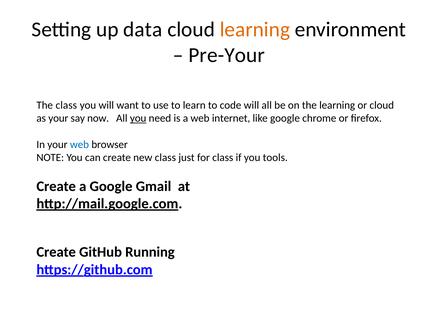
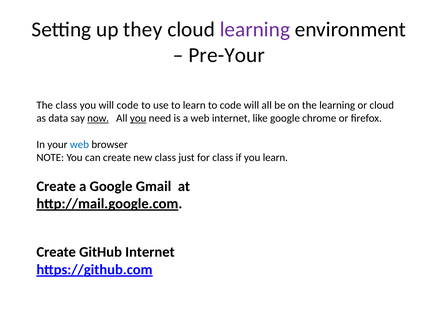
data: data -> they
learning at (255, 30) colour: orange -> purple
will want: want -> code
as your: your -> data
now underline: none -> present
you tools: tools -> learn
GitHub Running: Running -> Internet
